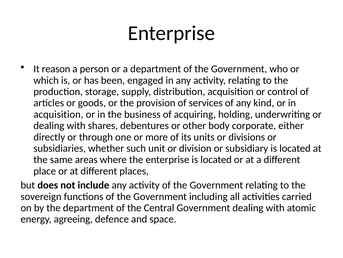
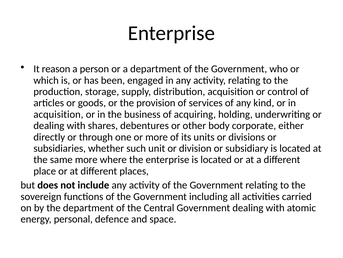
same areas: areas -> more
agreeing: agreeing -> personal
